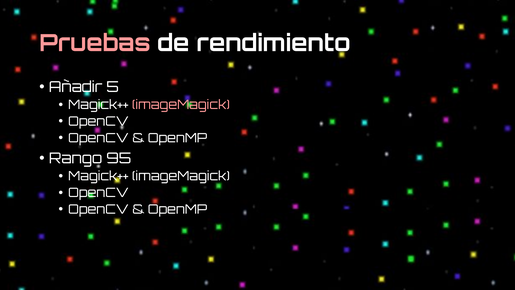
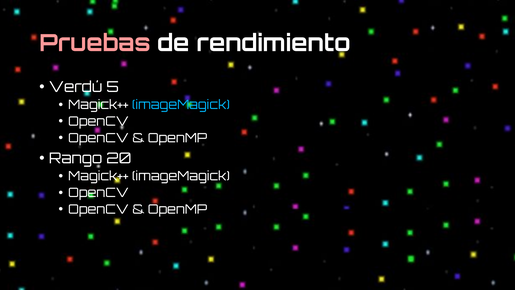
Añadir: Añadir -> Verdú
imageMagick at (181, 105) colour: pink -> light blue
95: 95 -> 20
